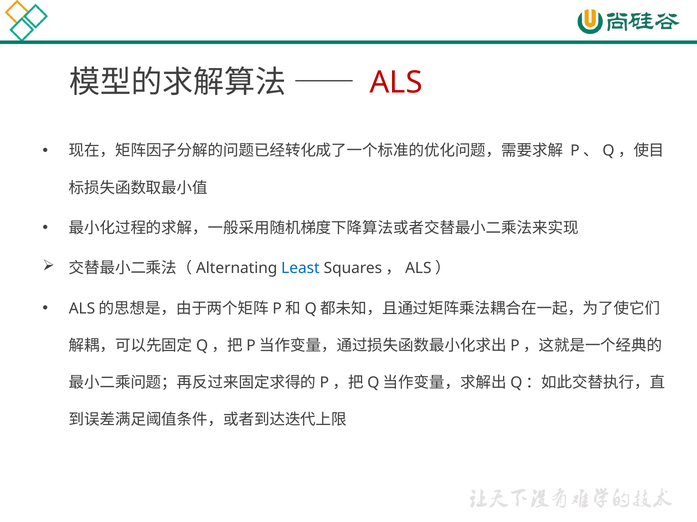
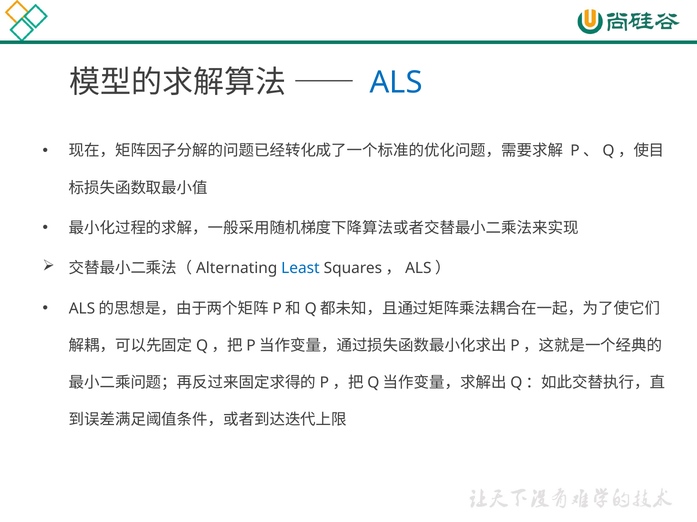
ALS colour: red -> blue
